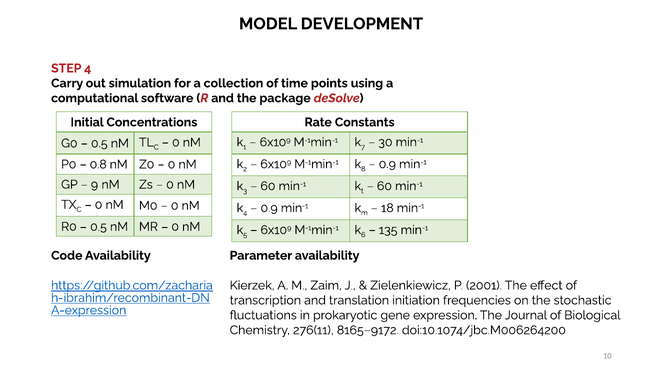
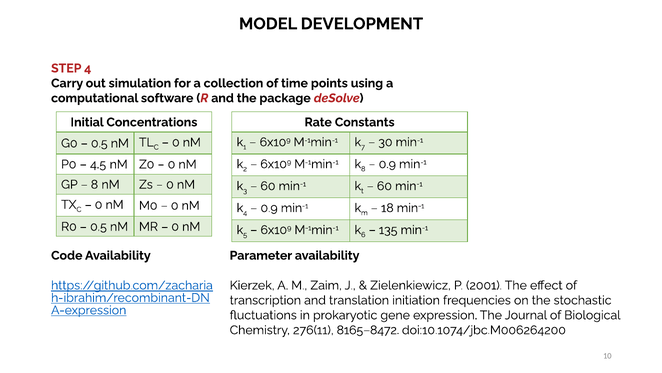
0.8: 0.8 -> 4.5
9 at (94, 184): 9 -> 8
8165–9172: 8165–9172 -> 8165–8472
